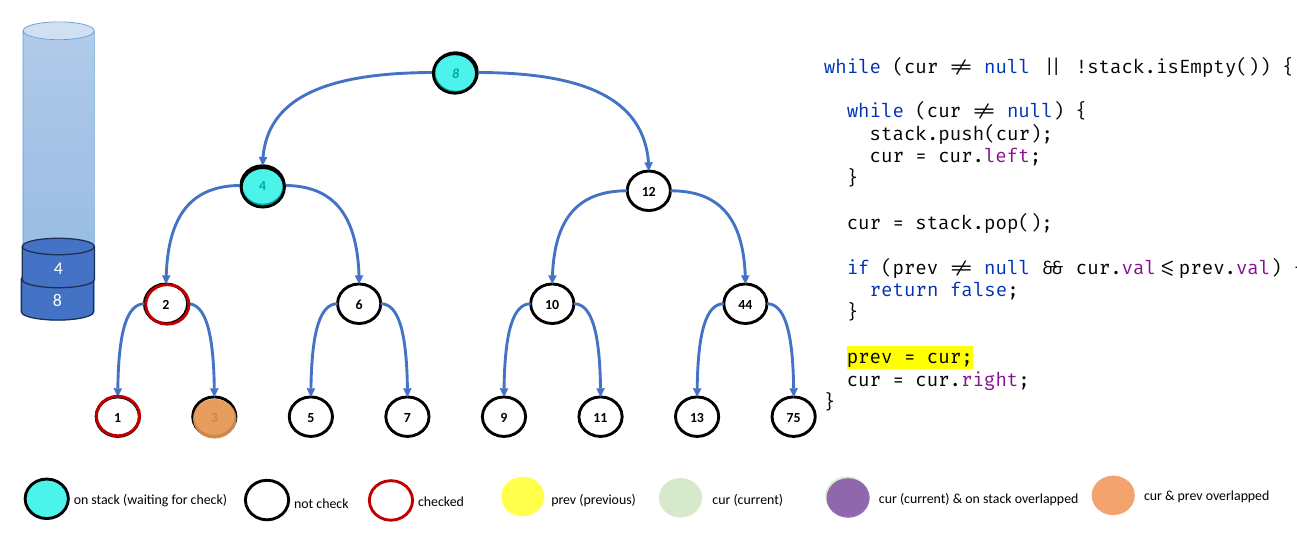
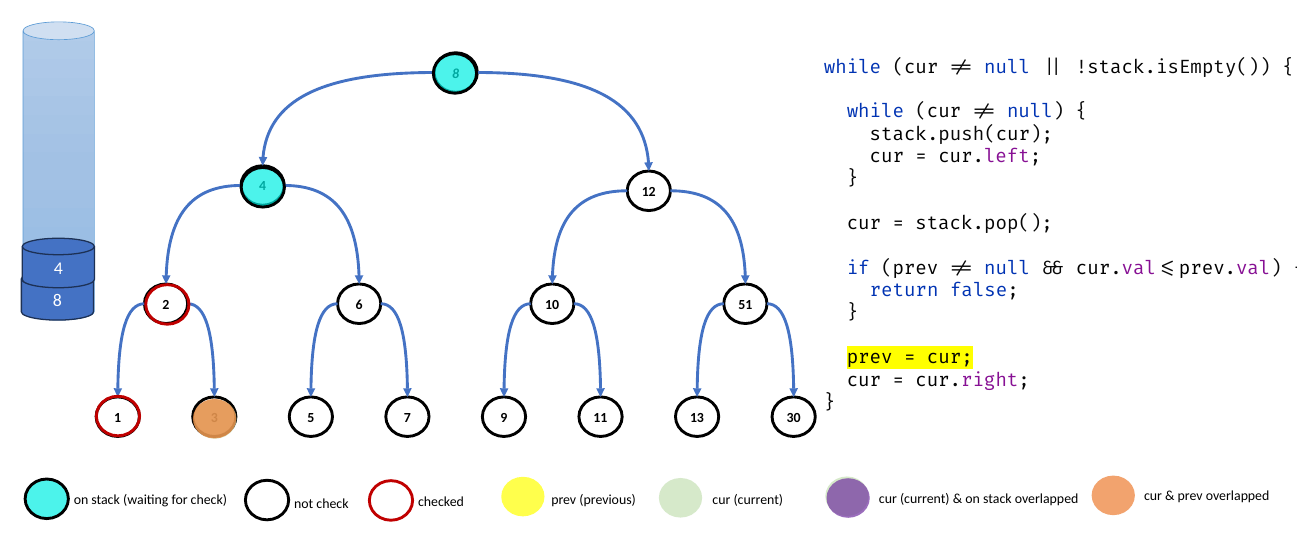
44: 44 -> 51
75: 75 -> 30
